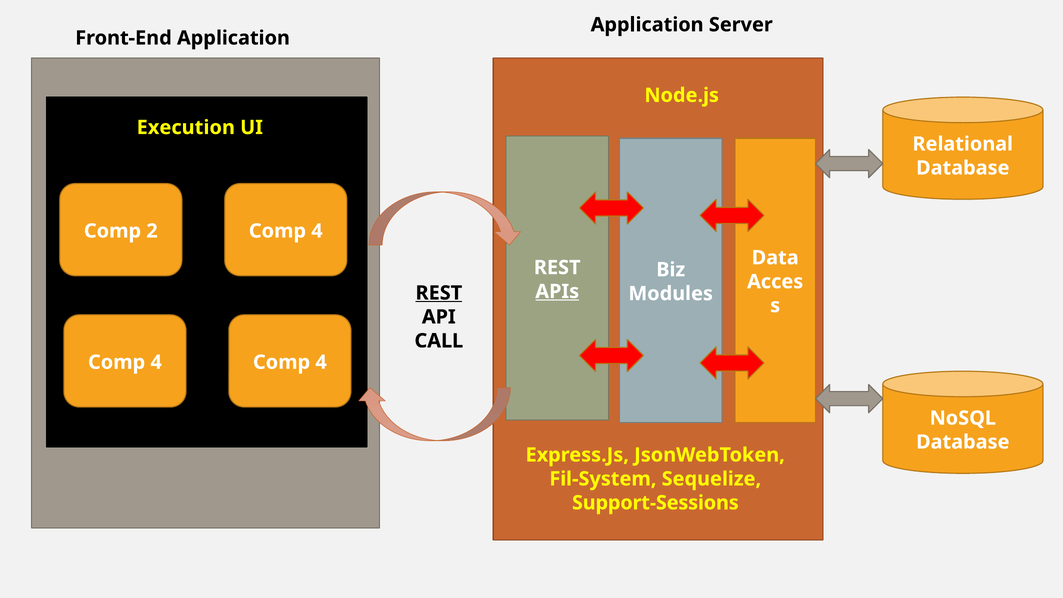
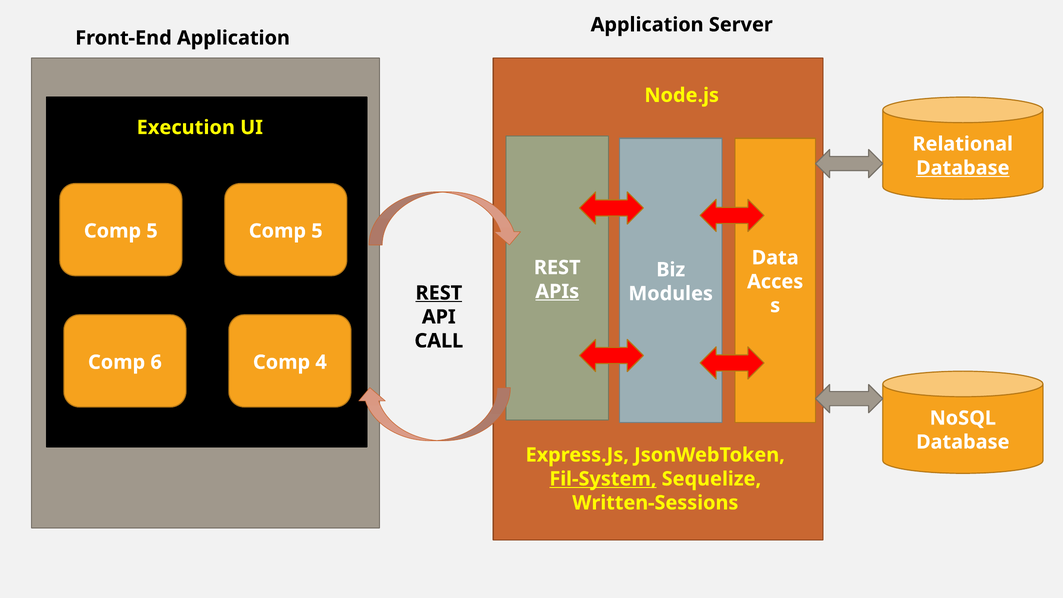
Database at (963, 168) underline: none -> present
2 at (152, 231): 2 -> 5
4 at (317, 231): 4 -> 5
4 at (156, 362): 4 -> 6
Fil-System underline: none -> present
Support-Sessions: Support-Sessions -> Written-Sessions
